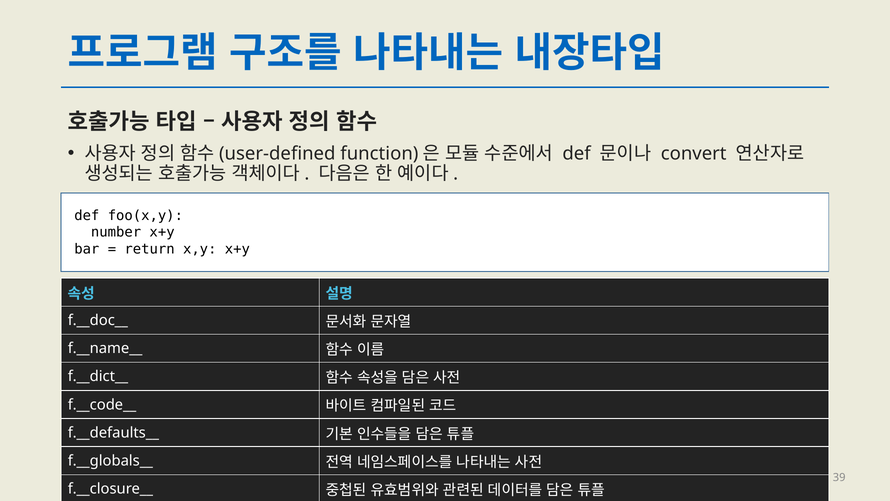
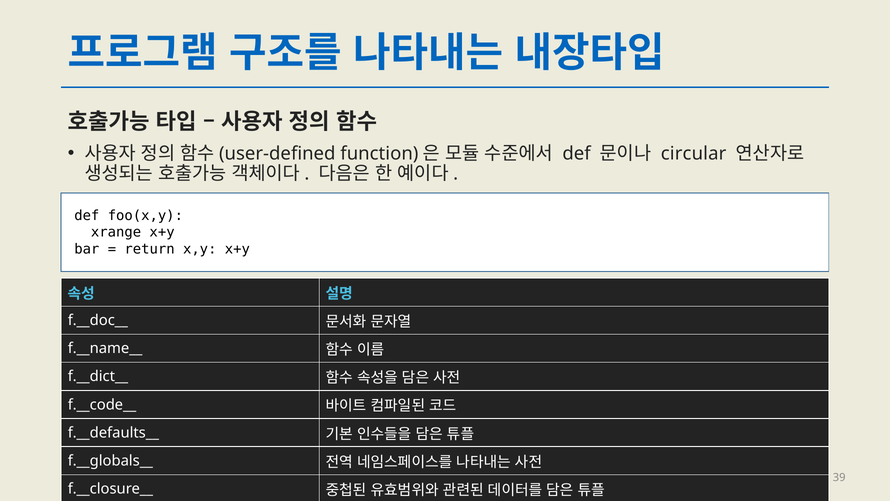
convert: convert -> circular
number: number -> xrange
